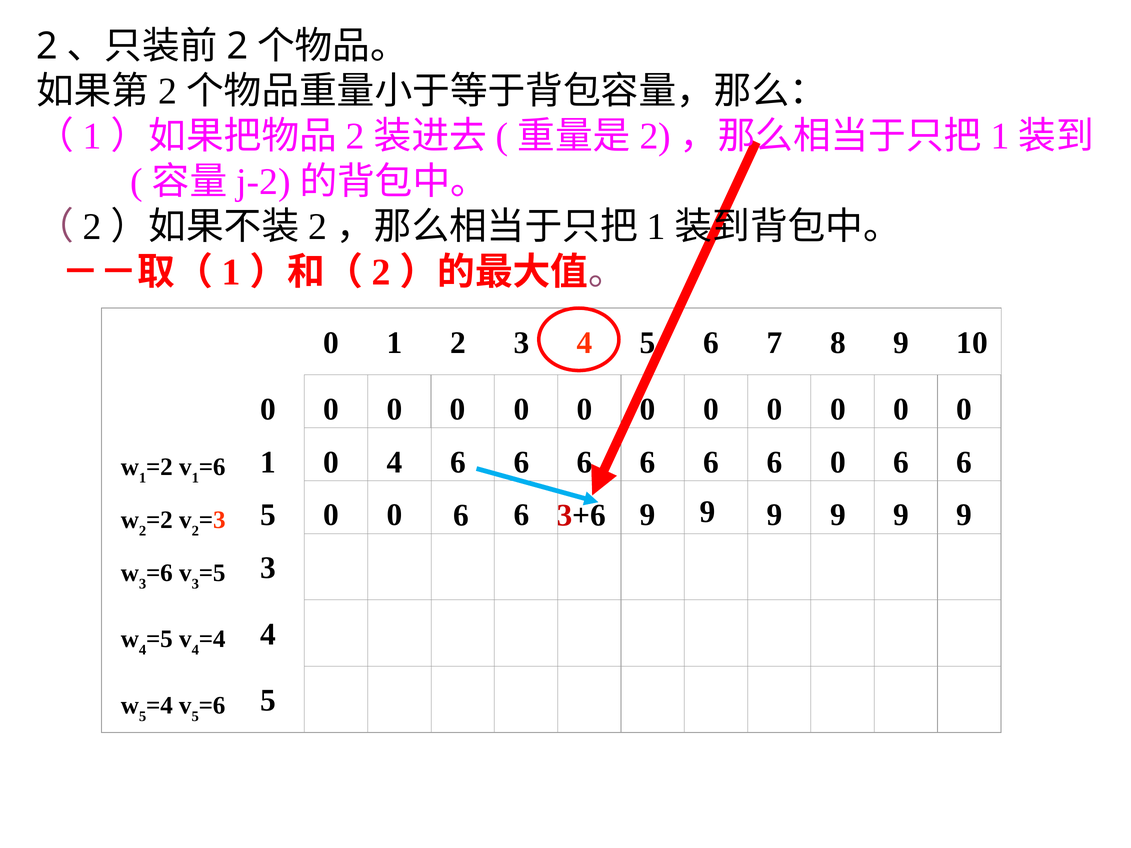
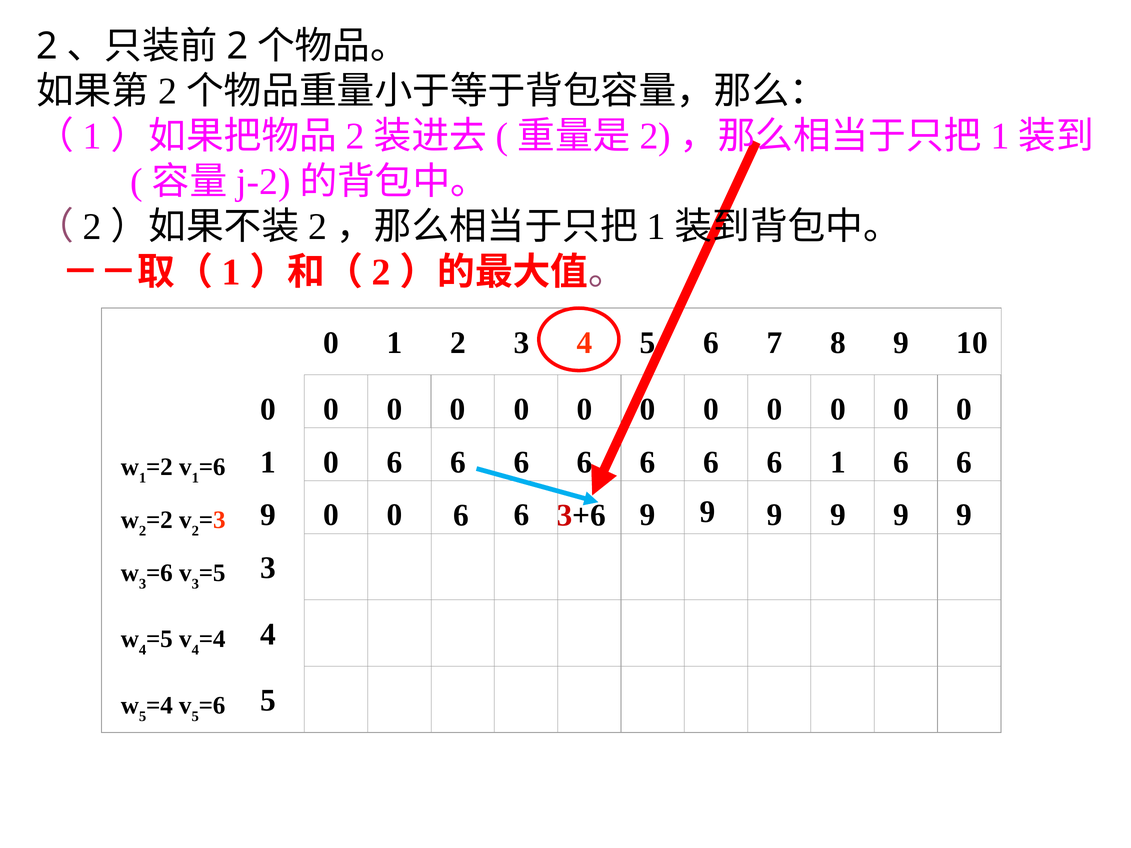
1 0 4: 4 -> 6
6 0: 0 -> 1
5 at (268, 515): 5 -> 9
